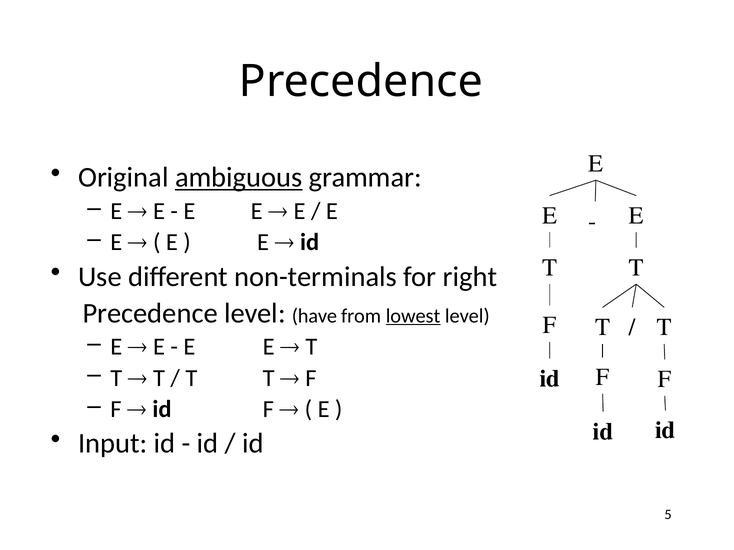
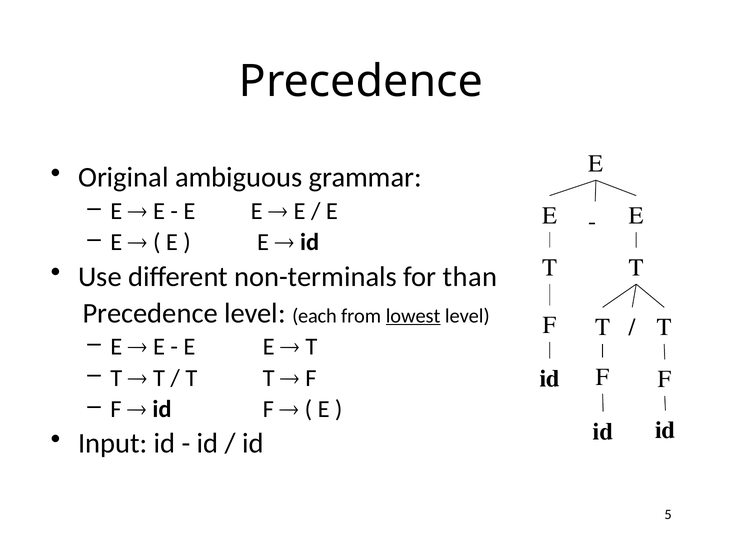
ambiguous underline: present -> none
right: right -> than
have: have -> each
